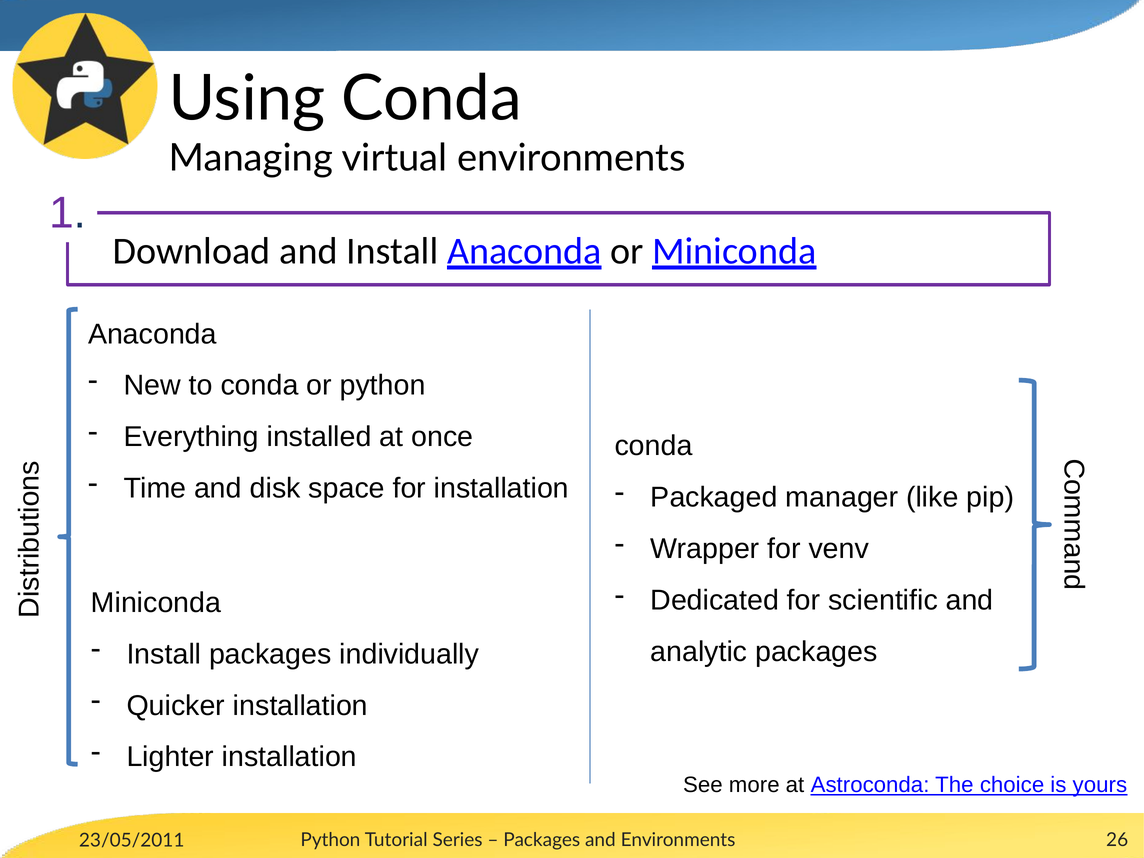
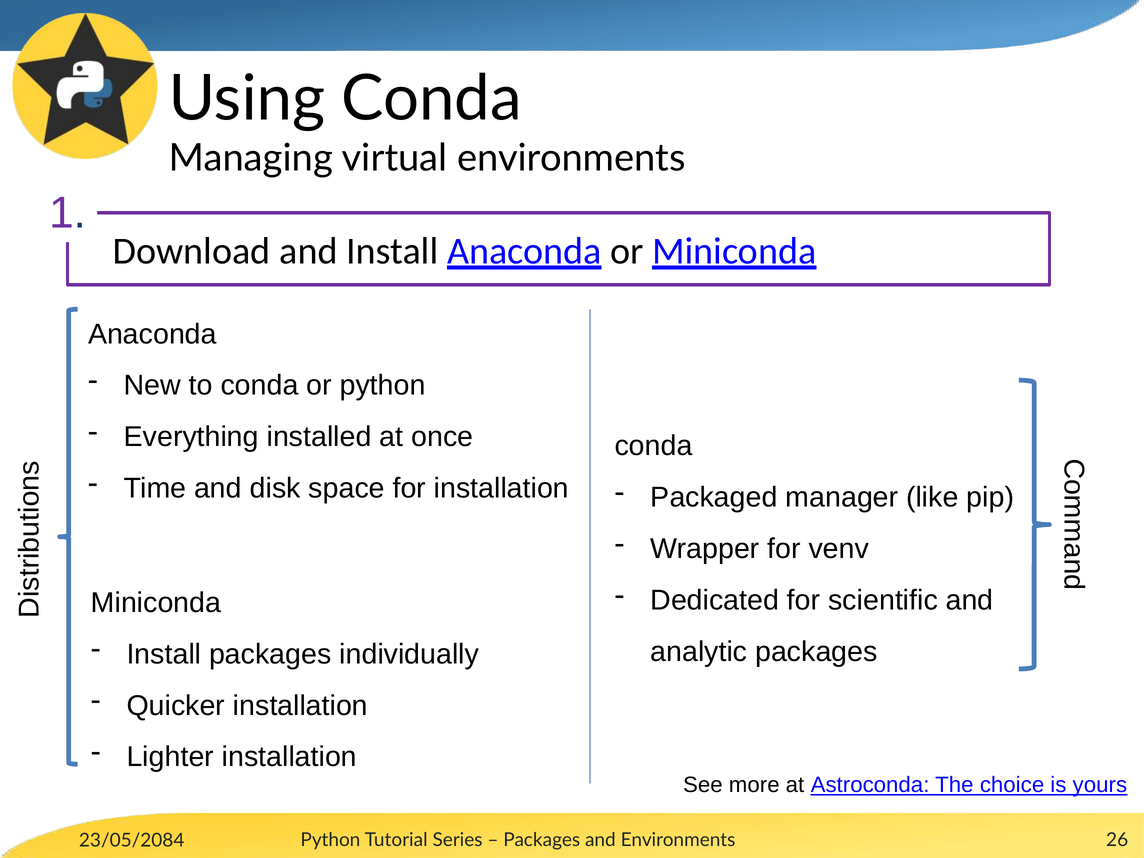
23/05/2011: 23/05/2011 -> 23/05/2084
